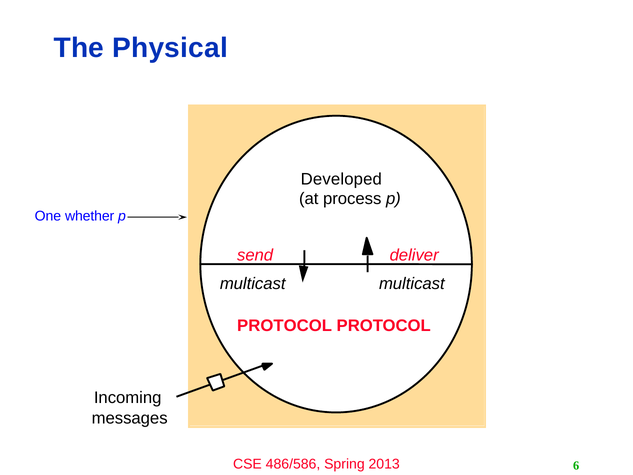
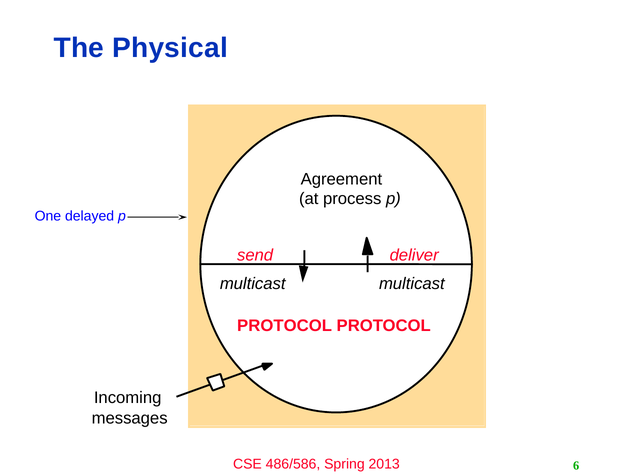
Developed: Developed -> Agreement
whether: whether -> delayed
